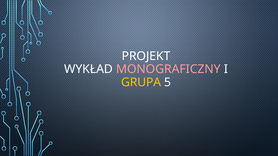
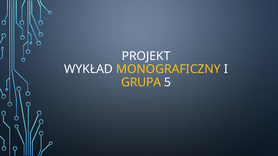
MONOGRAFICZNY colour: pink -> yellow
